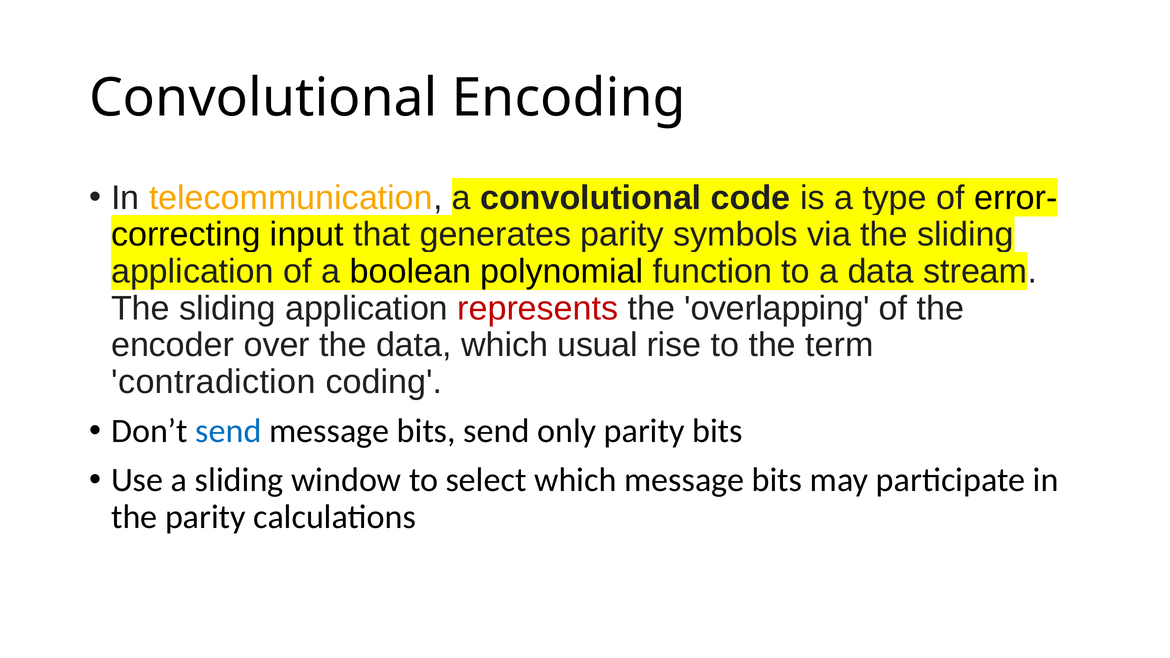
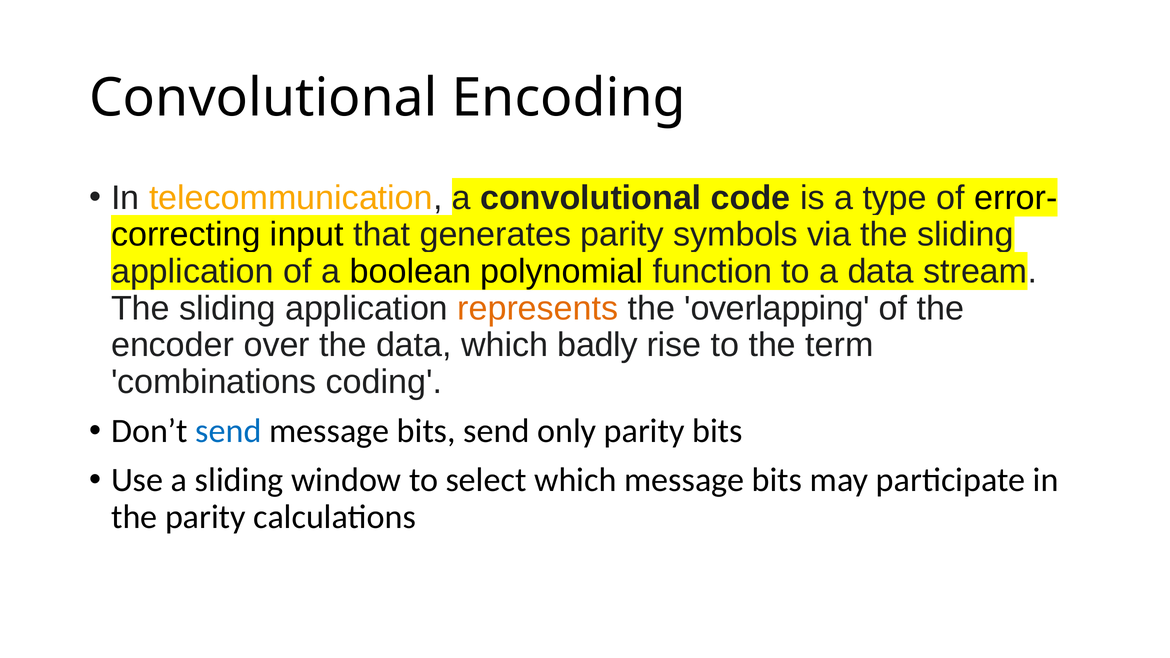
represents colour: red -> orange
usual: usual -> badly
contradiction: contradiction -> combinations
